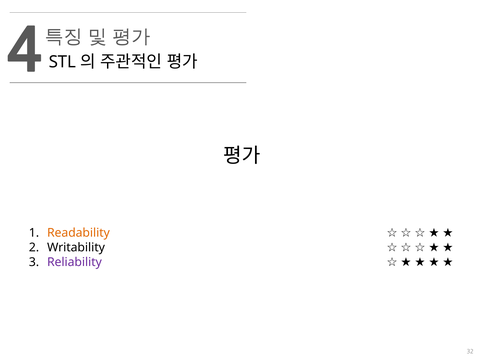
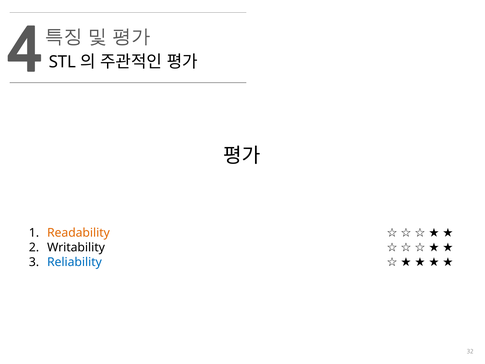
Reliability colour: purple -> blue
